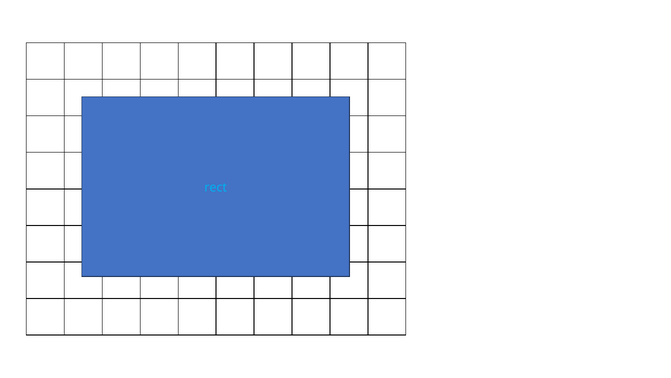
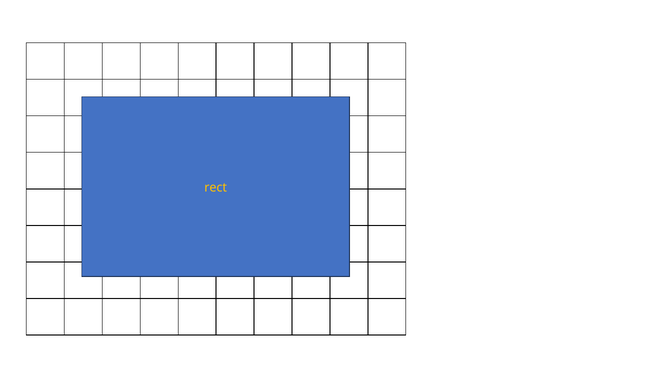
rect colour: light blue -> yellow
